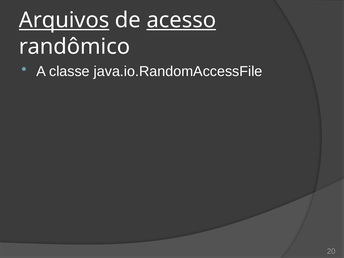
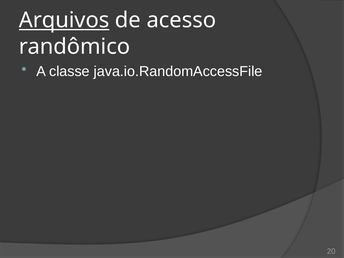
acesso underline: present -> none
